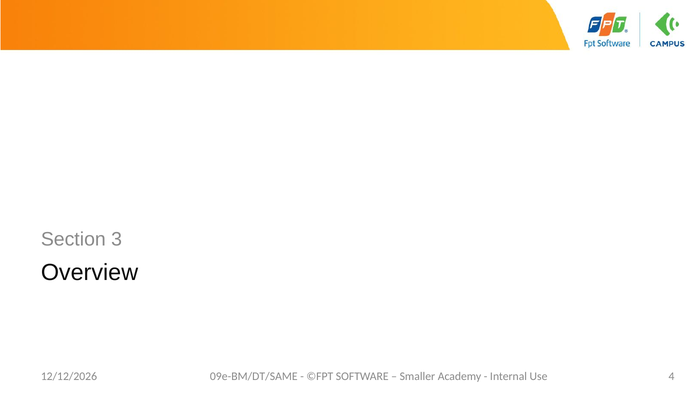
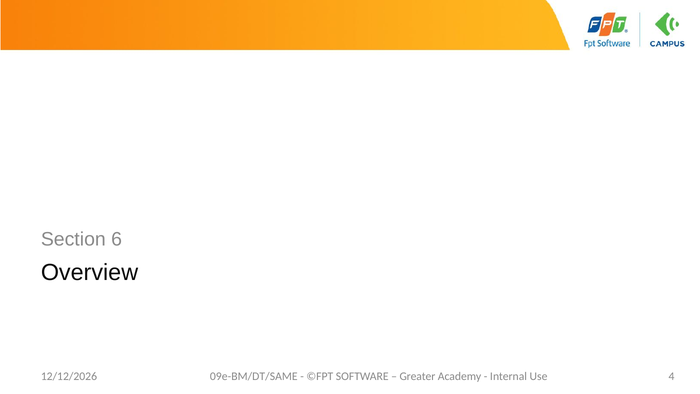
3: 3 -> 6
Smaller: Smaller -> Greater
